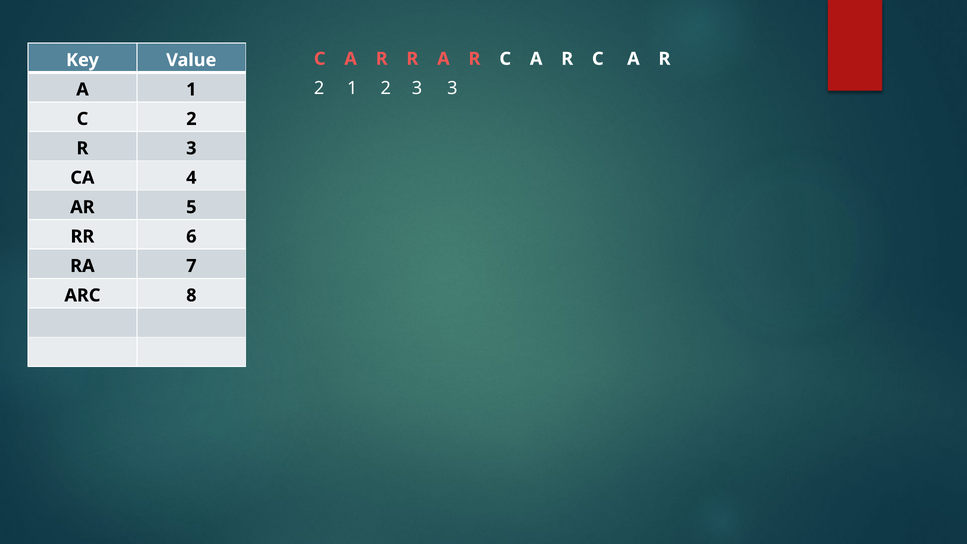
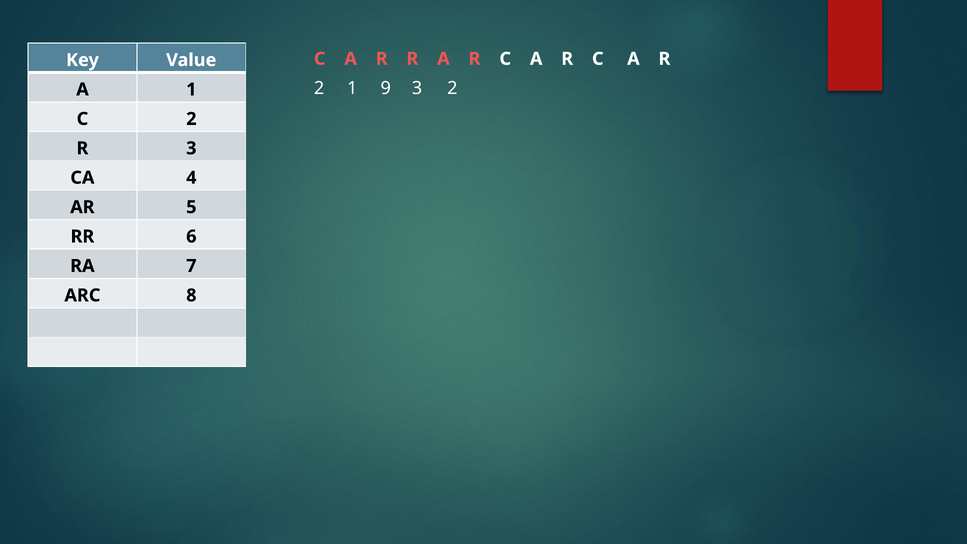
1 2: 2 -> 9
3 3: 3 -> 2
